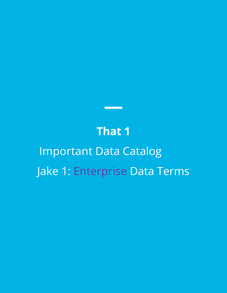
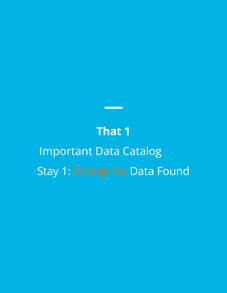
Jake: Jake -> Stay
Enterprise colour: purple -> orange
Terms: Terms -> Found
